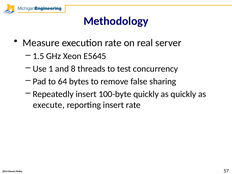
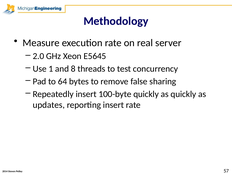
1.5: 1.5 -> 2.0
execute: execute -> updates
